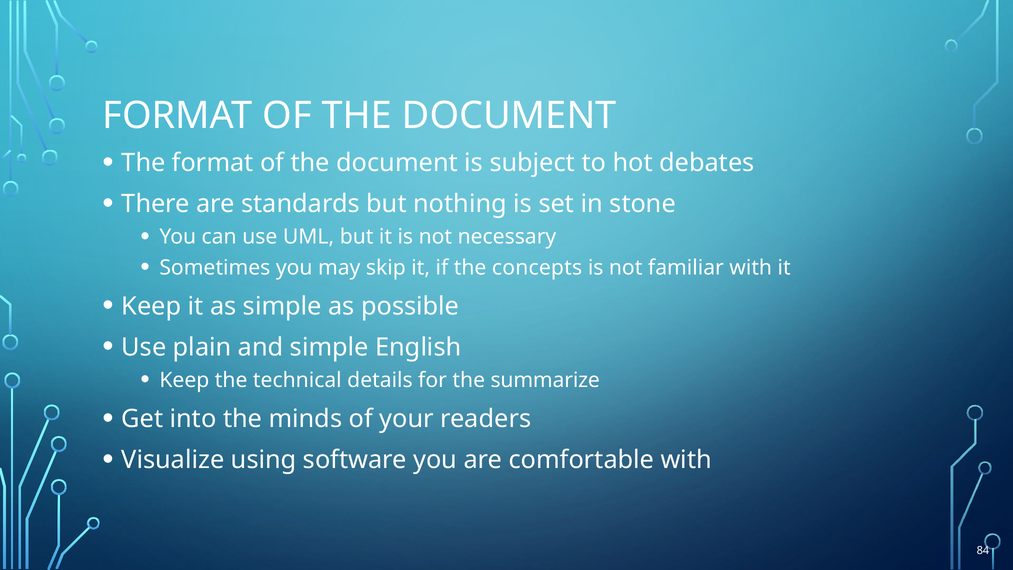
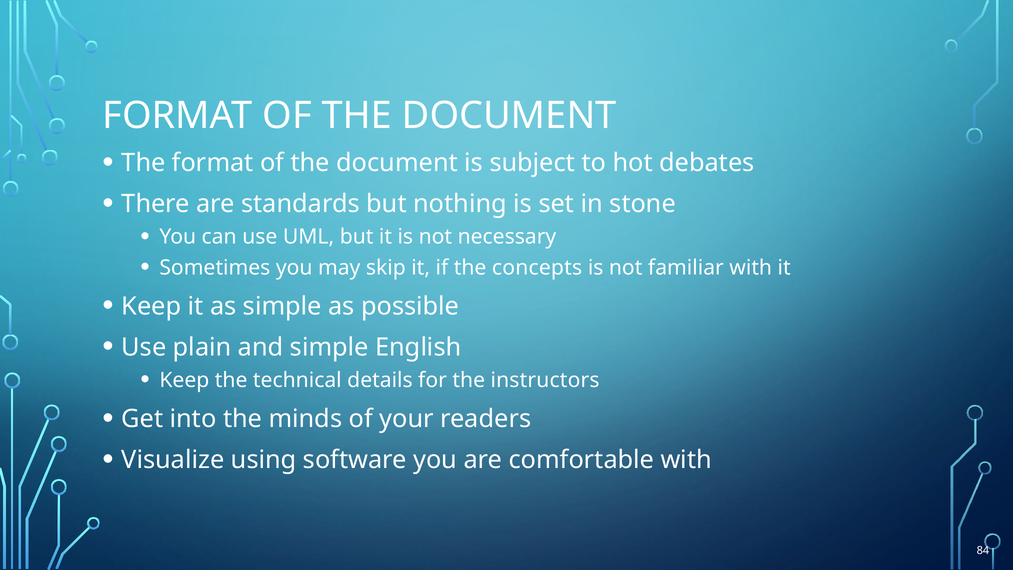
summarize: summarize -> instructors
